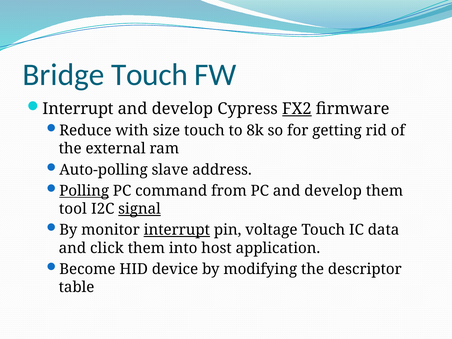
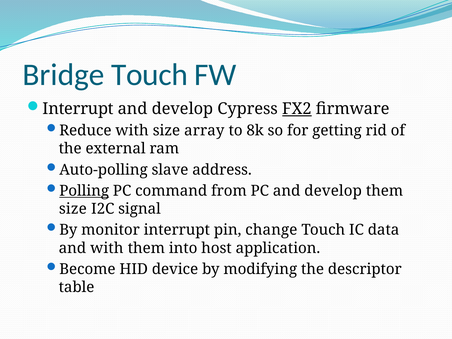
size touch: touch -> array
tool at (73, 209): tool -> size
signal underline: present -> none
interrupt at (177, 230) underline: present -> none
voltage: voltage -> change
and click: click -> with
